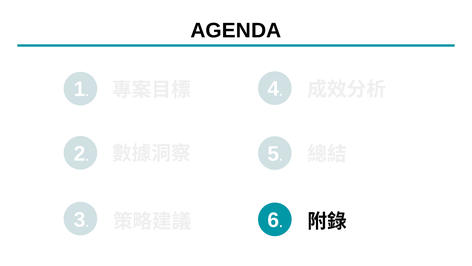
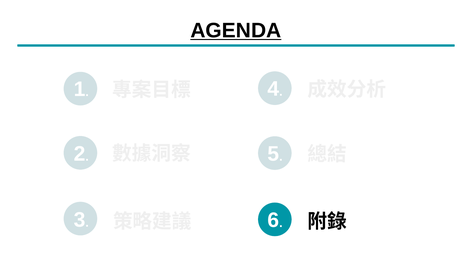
AGENDA underline: none -> present
